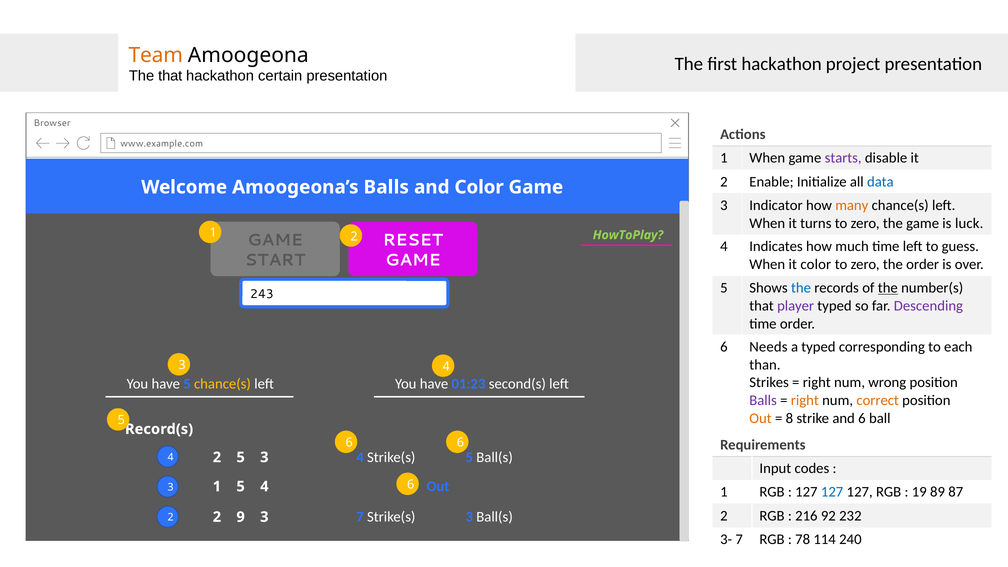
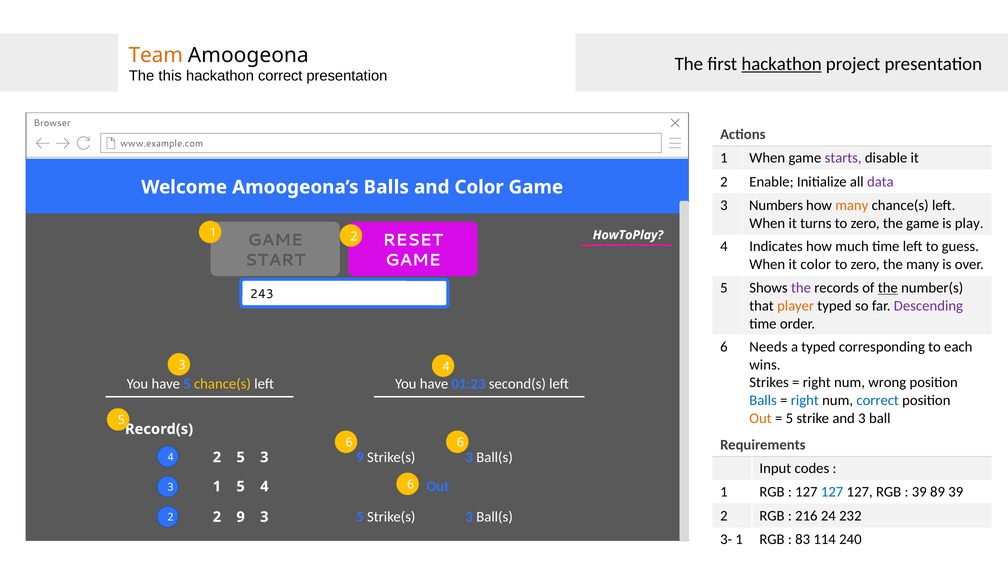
hackathon at (782, 64) underline: none -> present
The that: that -> this
hackathon certain: certain -> correct
data colour: blue -> purple
Indicator: Indicator -> Numbers
luck: luck -> play
HowToPlay colour: light green -> white
the order: order -> many
the at (801, 288) colour: blue -> purple
player colour: purple -> orange
than: than -> wins
Balls at (763, 400) colour: purple -> blue
right at (805, 400) colour: orange -> blue
correct at (878, 400) colour: orange -> blue
8 at (789, 418): 8 -> 5
and 6: 6 -> 3
5 3 4: 4 -> 9
5 at (469, 457): 5 -> 3
19 at (919, 492): 19 -> 39
89 87: 87 -> 39
92: 92 -> 24
3 7: 7 -> 5
3- 7: 7 -> 1
78: 78 -> 83
